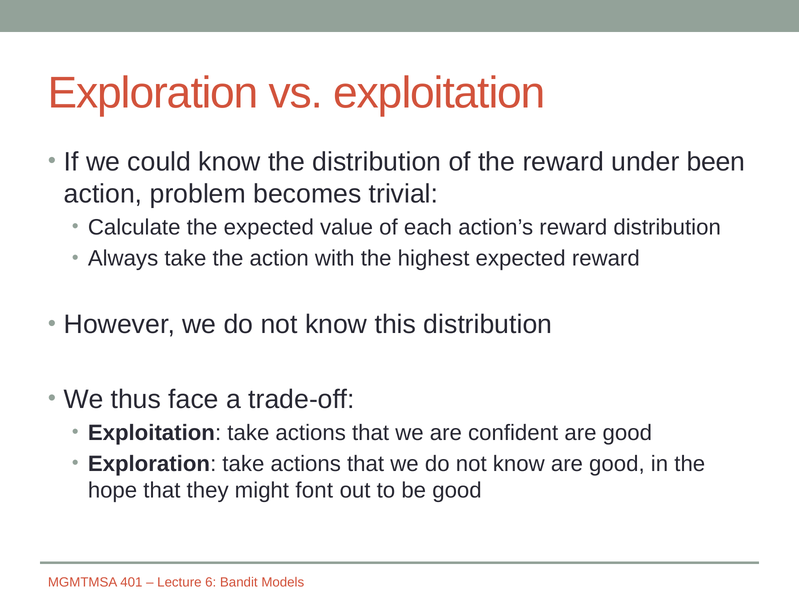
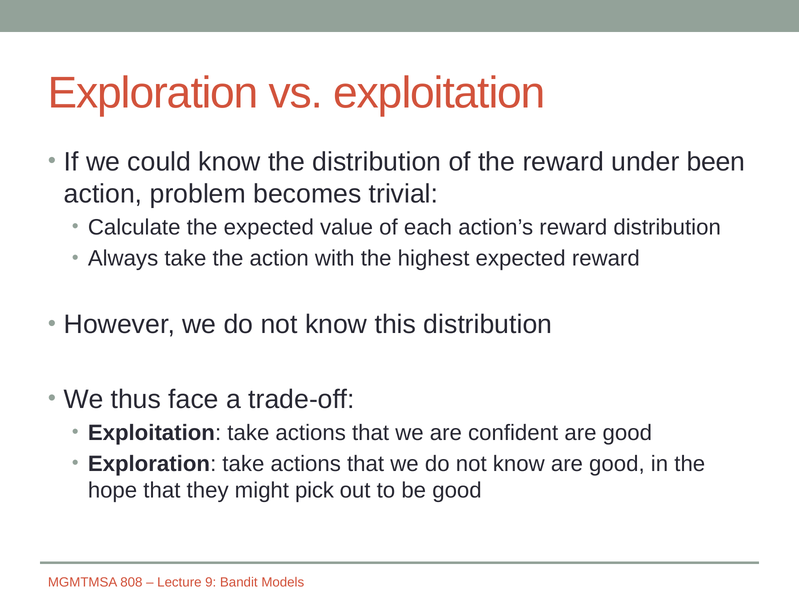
font: font -> pick
401: 401 -> 808
6: 6 -> 9
